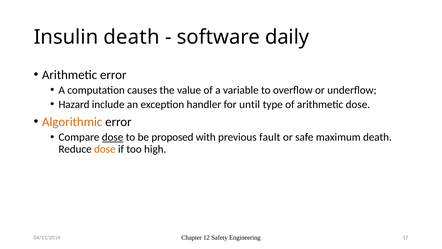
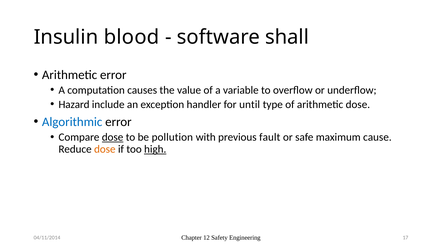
Insulin death: death -> blood
daily: daily -> shall
Algorithmic colour: orange -> blue
proposed: proposed -> pollution
maximum death: death -> cause
high underline: none -> present
